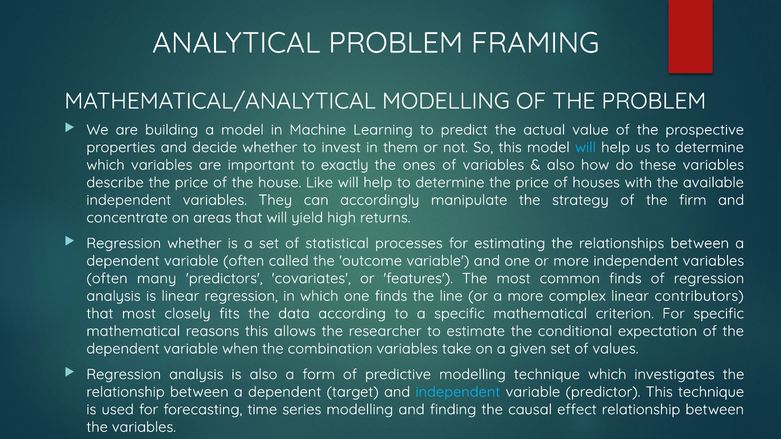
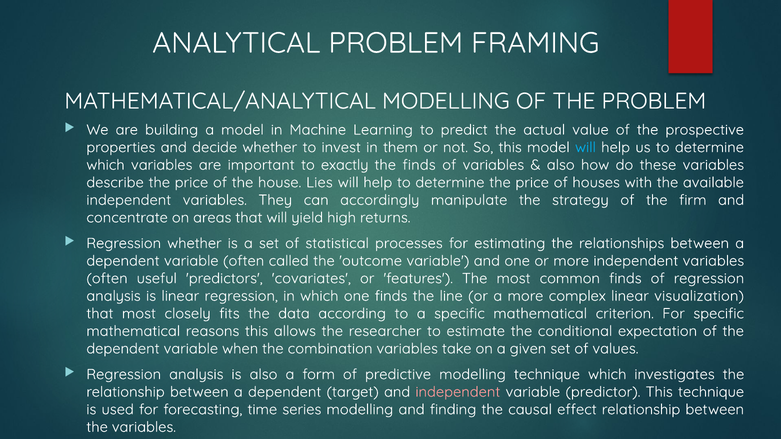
the ones: ones -> finds
Like: Like -> Lies
many: many -> useful
contributors: contributors -> visualization
independent at (458, 392) colour: light blue -> pink
